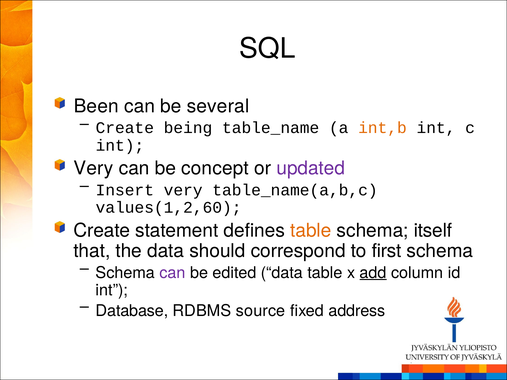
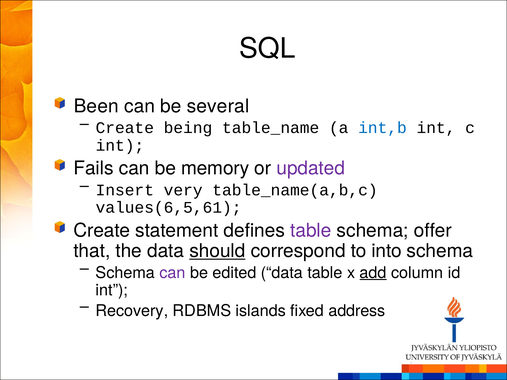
int,b colour: orange -> blue
Very at (93, 168): Very -> Fails
concept: concept -> memory
values(1,2,60: values(1,2,60 -> values(6,5,61
table at (311, 231) colour: orange -> purple
itself: itself -> offer
should underline: none -> present
first: first -> into
Database: Database -> Recovery
source: source -> islands
